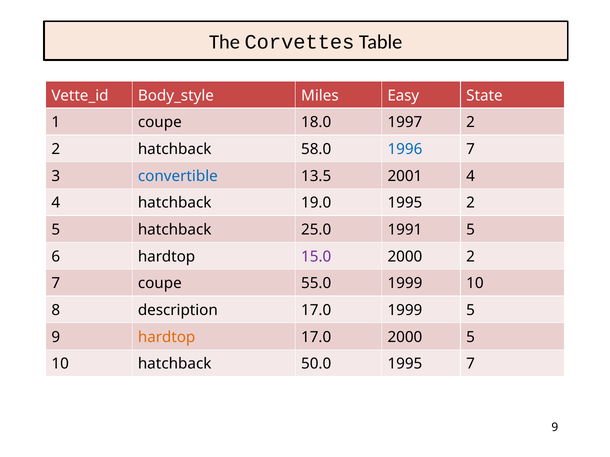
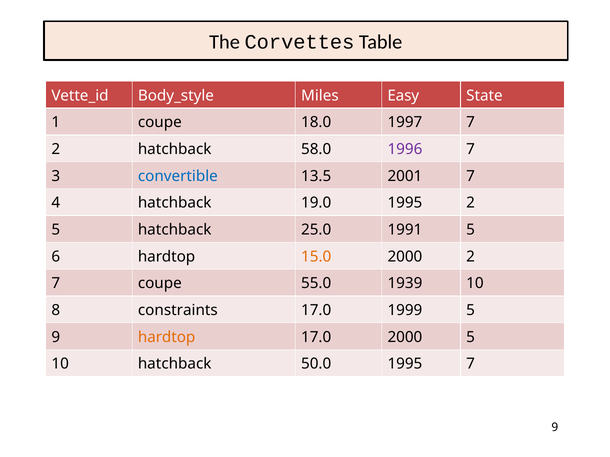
1997 2: 2 -> 7
1996 colour: blue -> purple
2001 4: 4 -> 7
15.0 colour: purple -> orange
55.0 1999: 1999 -> 1939
description: description -> constraints
